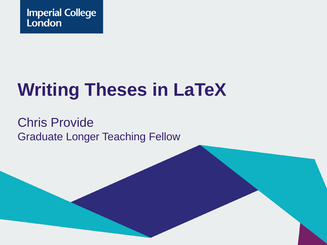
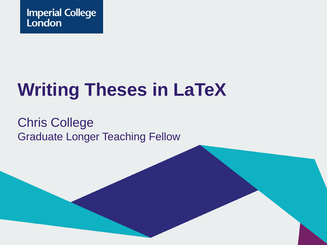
Provide: Provide -> College
